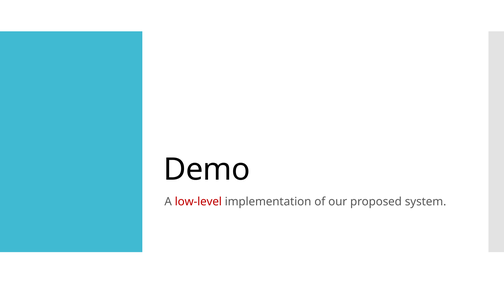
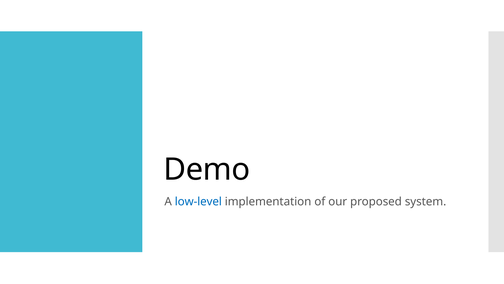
low-level colour: red -> blue
